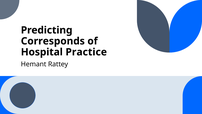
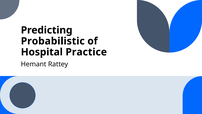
Corresponds: Corresponds -> Probabilistic
